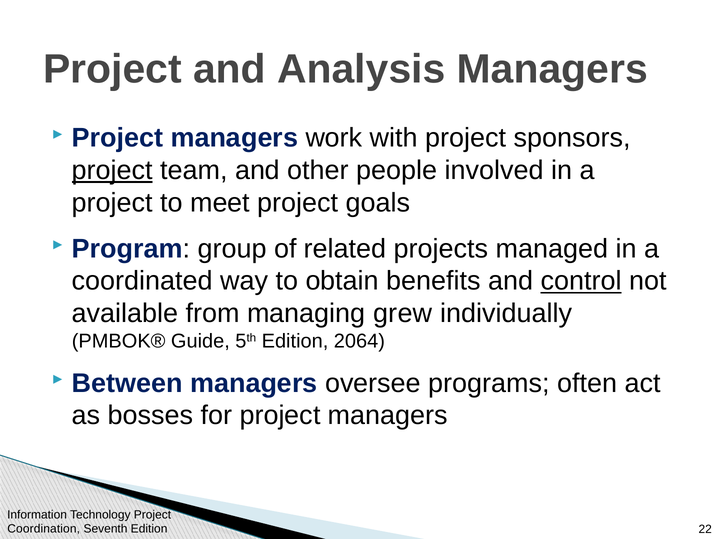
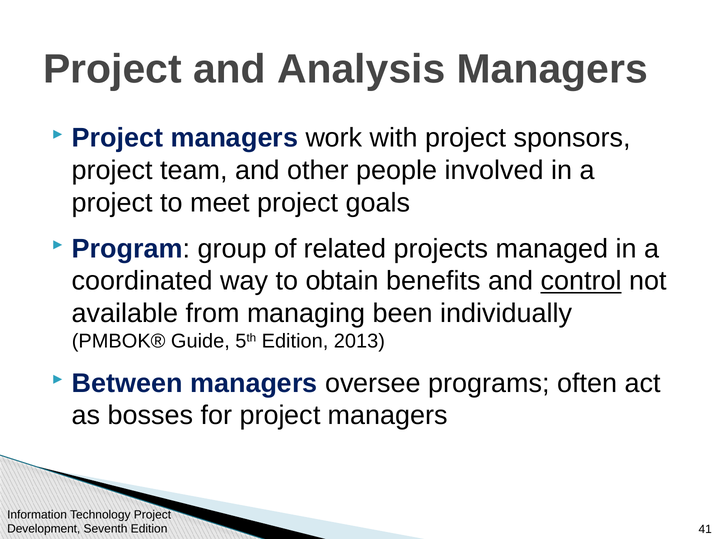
project at (112, 171) underline: present -> none
grew: grew -> been
2064: 2064 -> 2013
Coordination: Coordination -> Development
22: 22 -> 41
